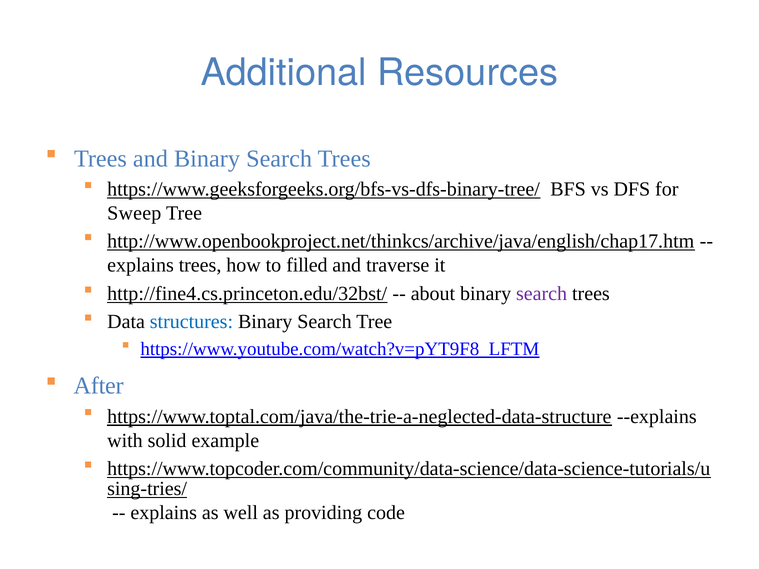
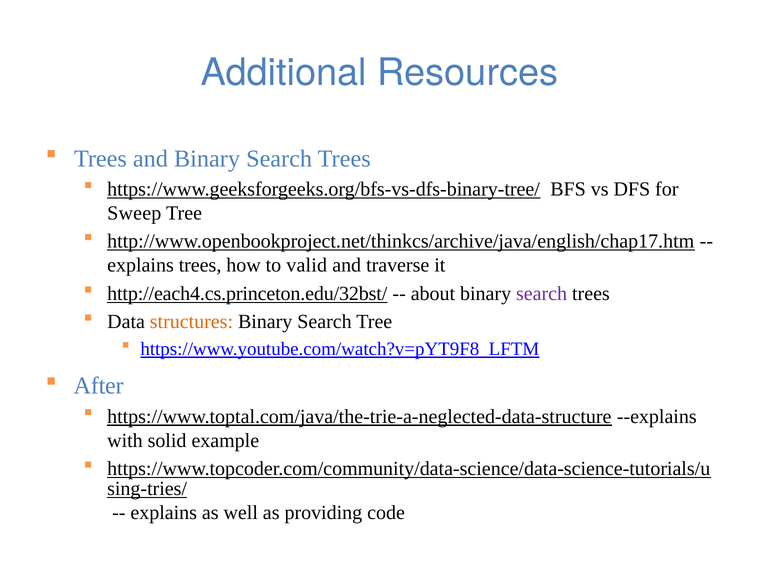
filled: filled -> valid
http://fine4.cs.princeton.edu/32bst/: http://fine4.cs.princeton.edu/32bst/ -> http://each4.cs.princeton.edu/32bst/
structures colour: blue -> orange
